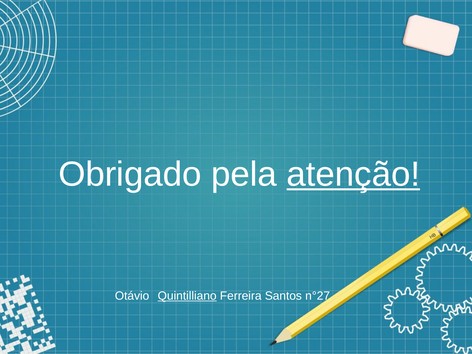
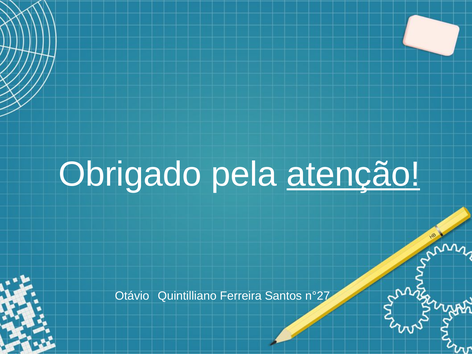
Quintilliano underline: present -> none
